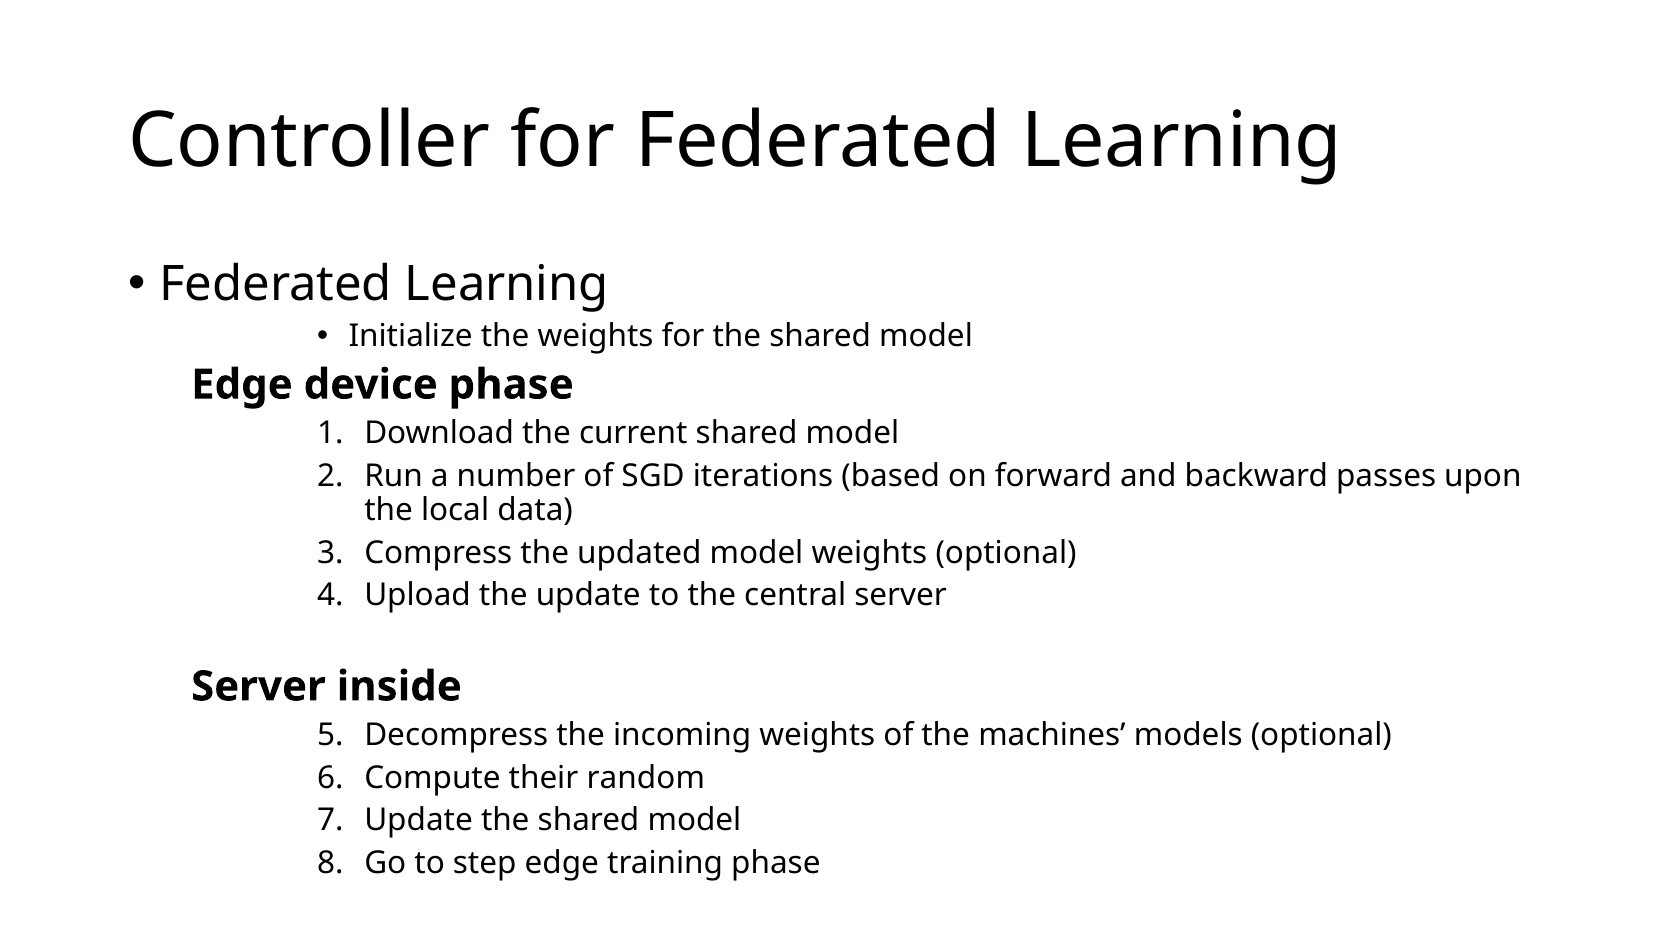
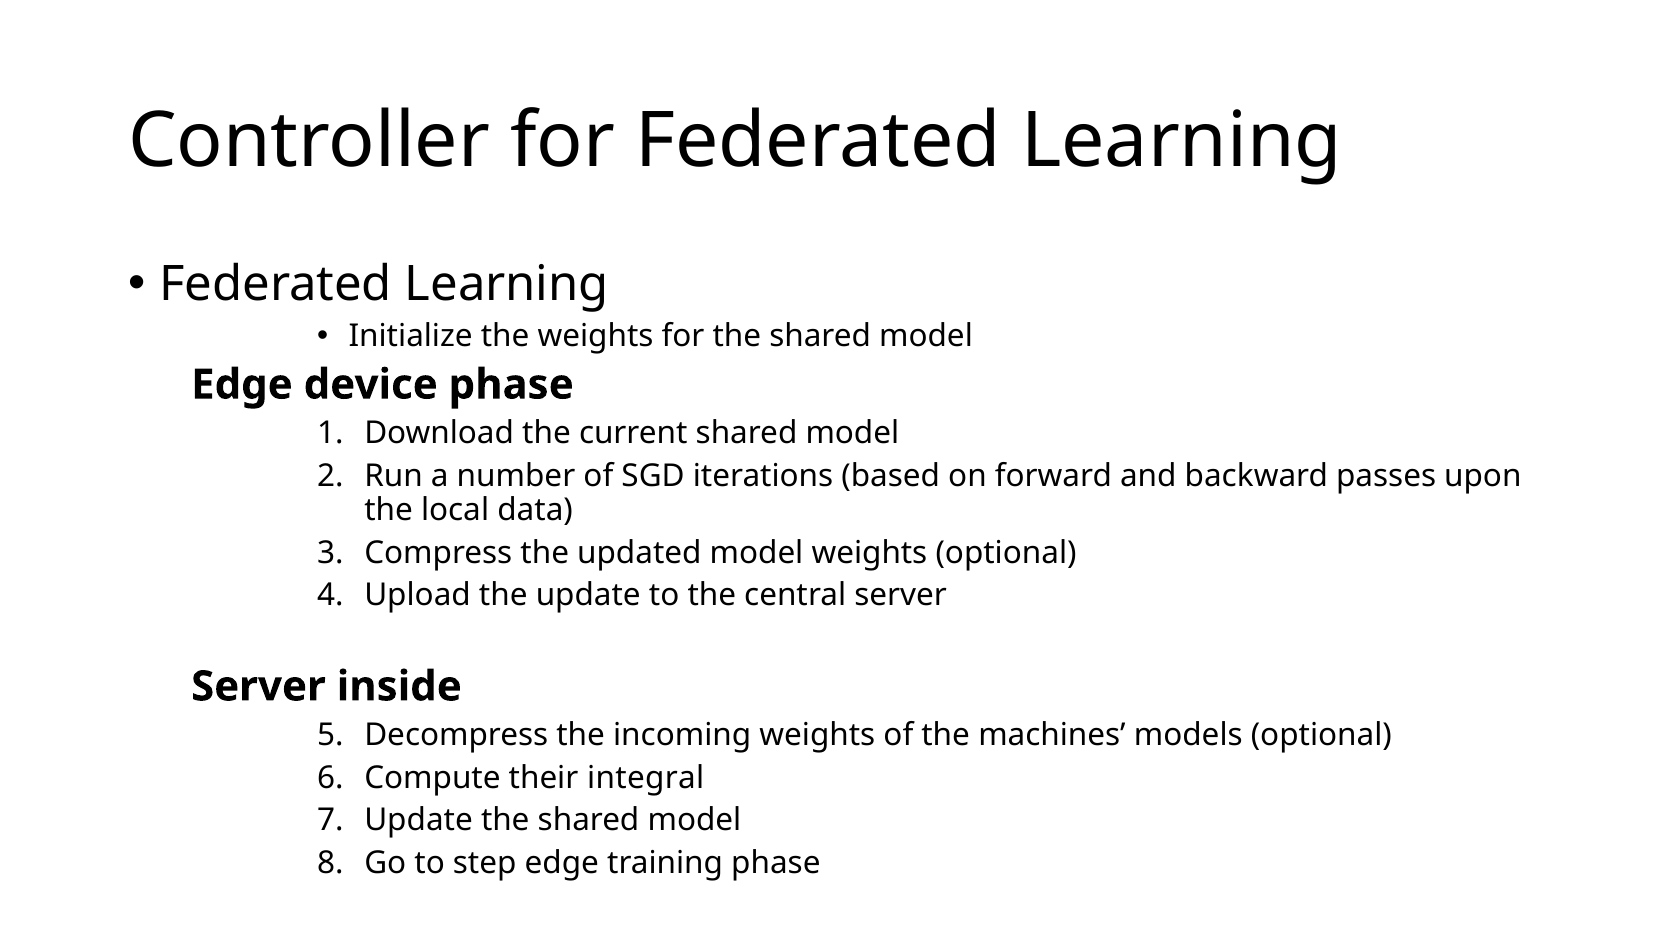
random: random -> integral
